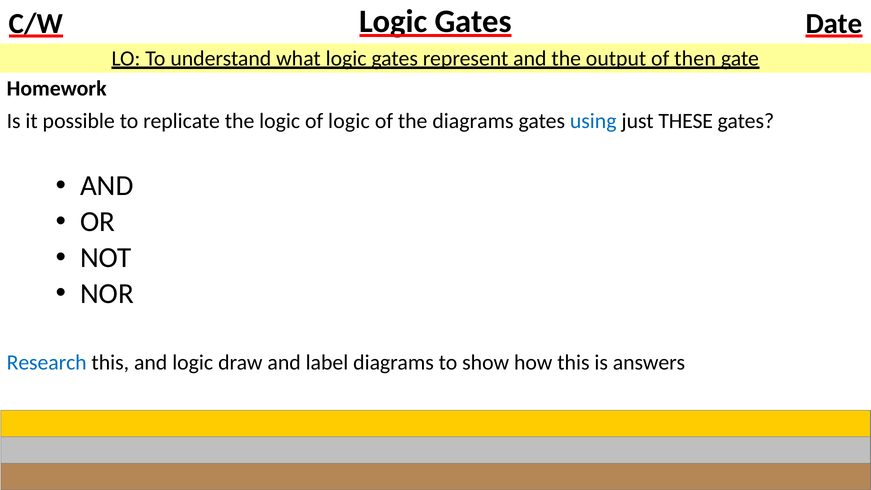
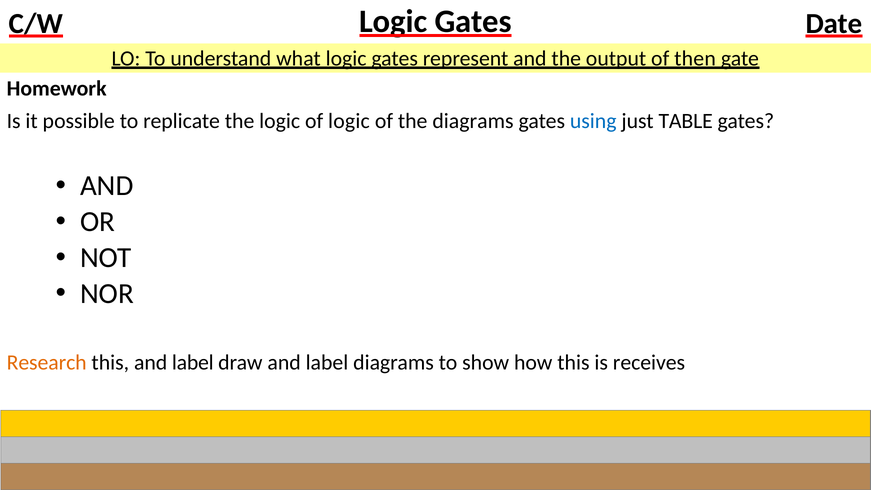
THESE: THESE -> TABLE
Research colour: blue -> orange
this and logic: logic -> label
answers: answers -> receives
